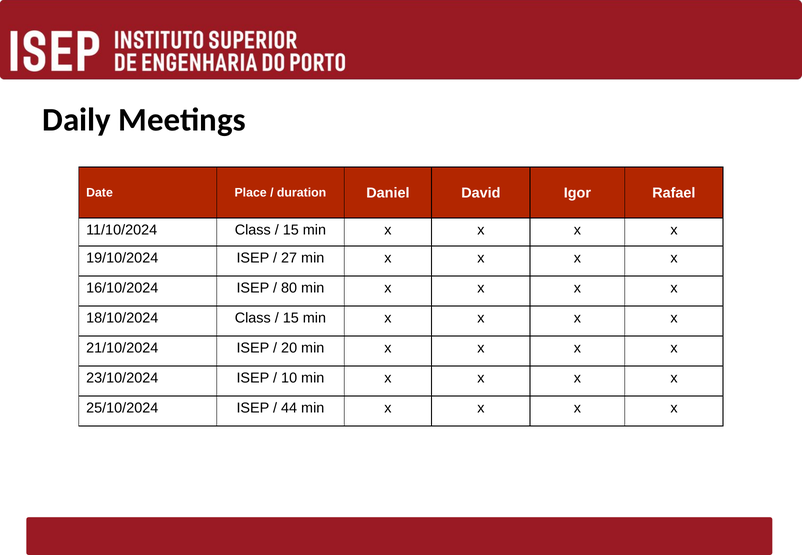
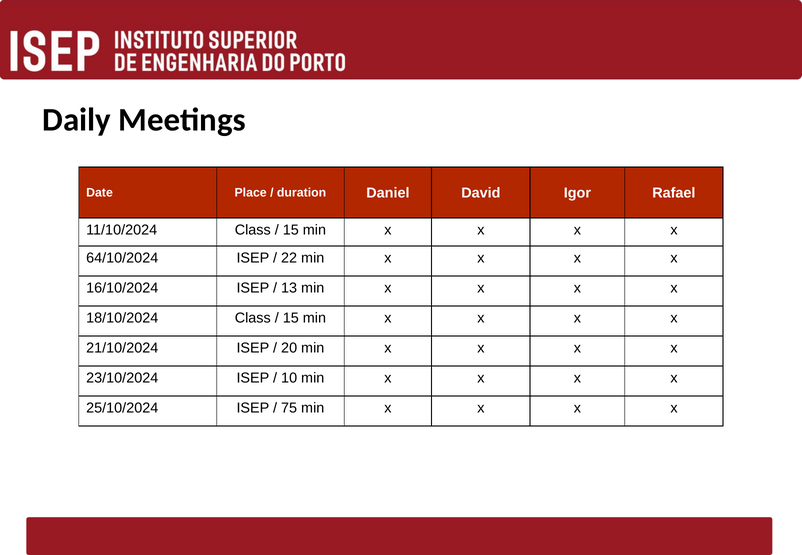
19/10/2024: 19/10/2024 -> 64/10/2024
27: 27 -> 22
80: 80 -> 13
44: 44 -> 75
